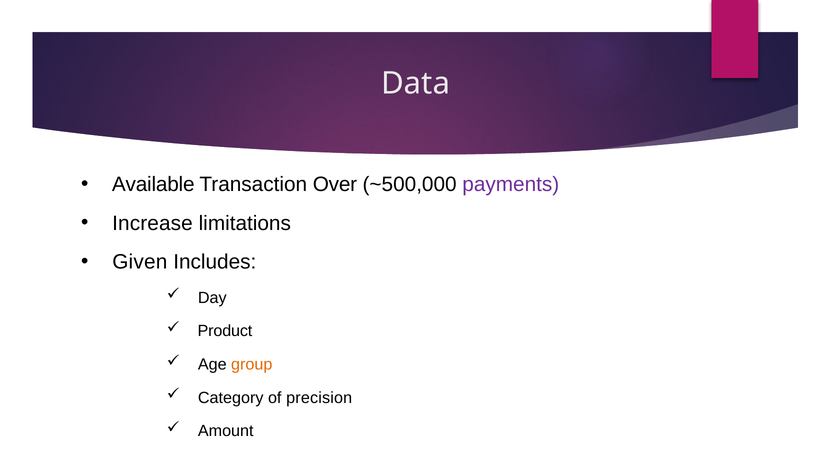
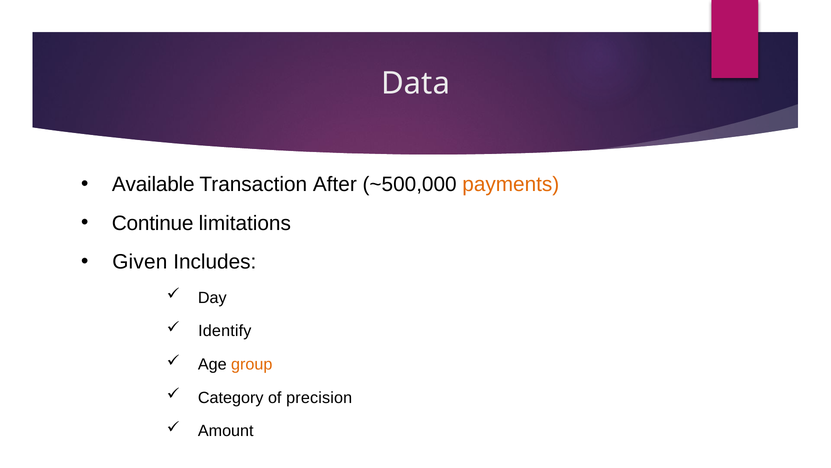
Over: Over -> After
payments colour: purple -> orange
Increase: Increase -> Continue
Product: Product -> Identify
